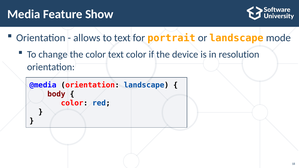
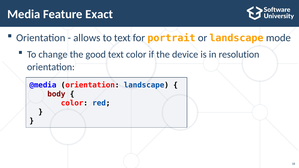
Show: Show -> Exact
the color: color -> good
